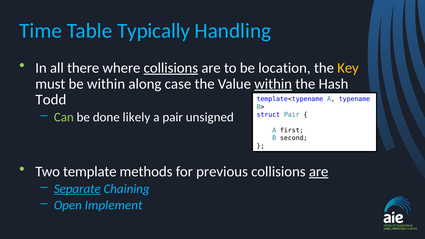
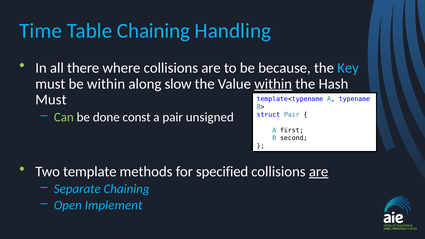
Table Typically: Typically -> Chaining
collisions at (171, 68) underline: present -> none
location: location -> because
Key colour: yellow -> light blue
case: case -> slow
Todd at (51, 100): Todd -> Must
likely: likely -> const
previous: previous -> specified
Separate underline: present -> none
